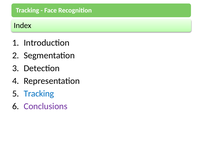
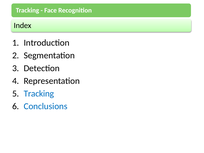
Conclusions colour: purple -> blue
